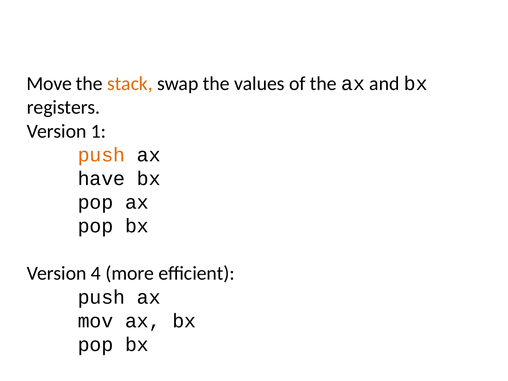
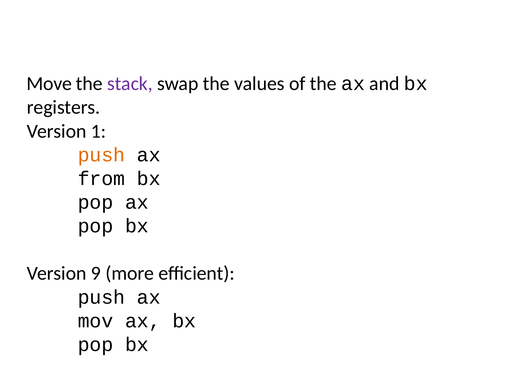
stack colour: orange -> purple
have: have -> from
4: 4 -> 9
